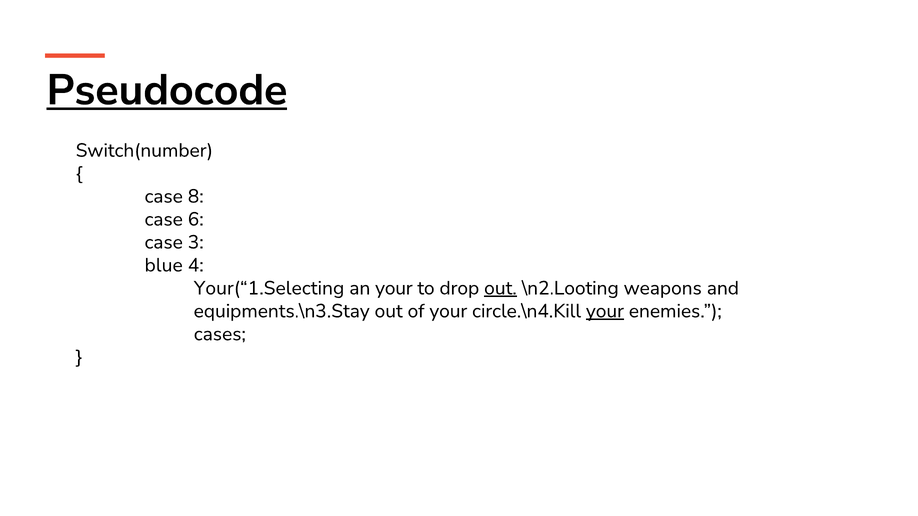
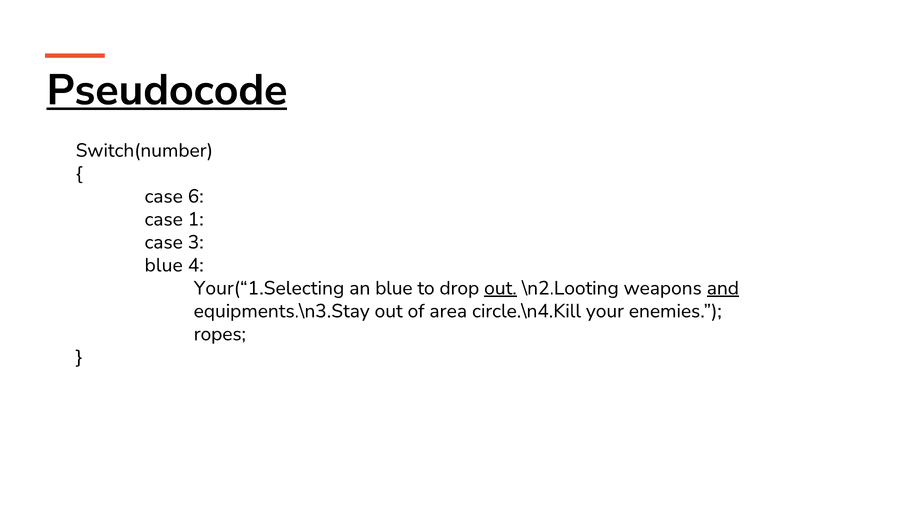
8: 8 -> 6
6: 6 -> 1
an your: your -> blue
and underline: none -> present
of your: your -> area
your at (605, 311) underline: present -> none
cases: cases -> ropes
